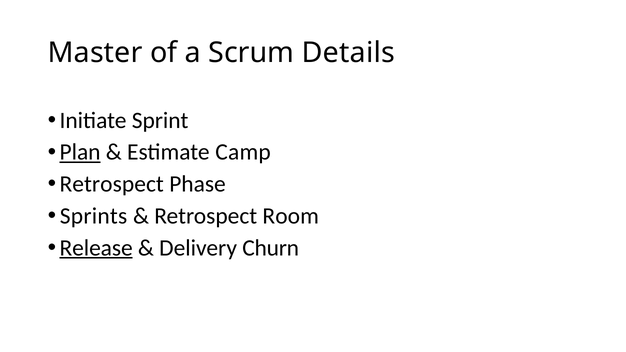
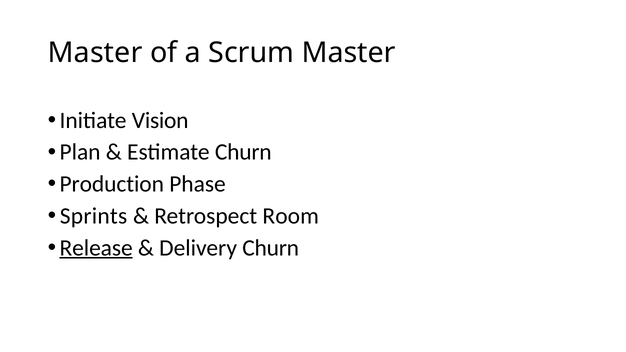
Scrum Details: Details -> Master
Sprint: Sprint -> Vision
Plan underline: present -> none
Estimate Camp: Camp -> Churn
Retrospect at (112, 184): Retrospect -> Production
